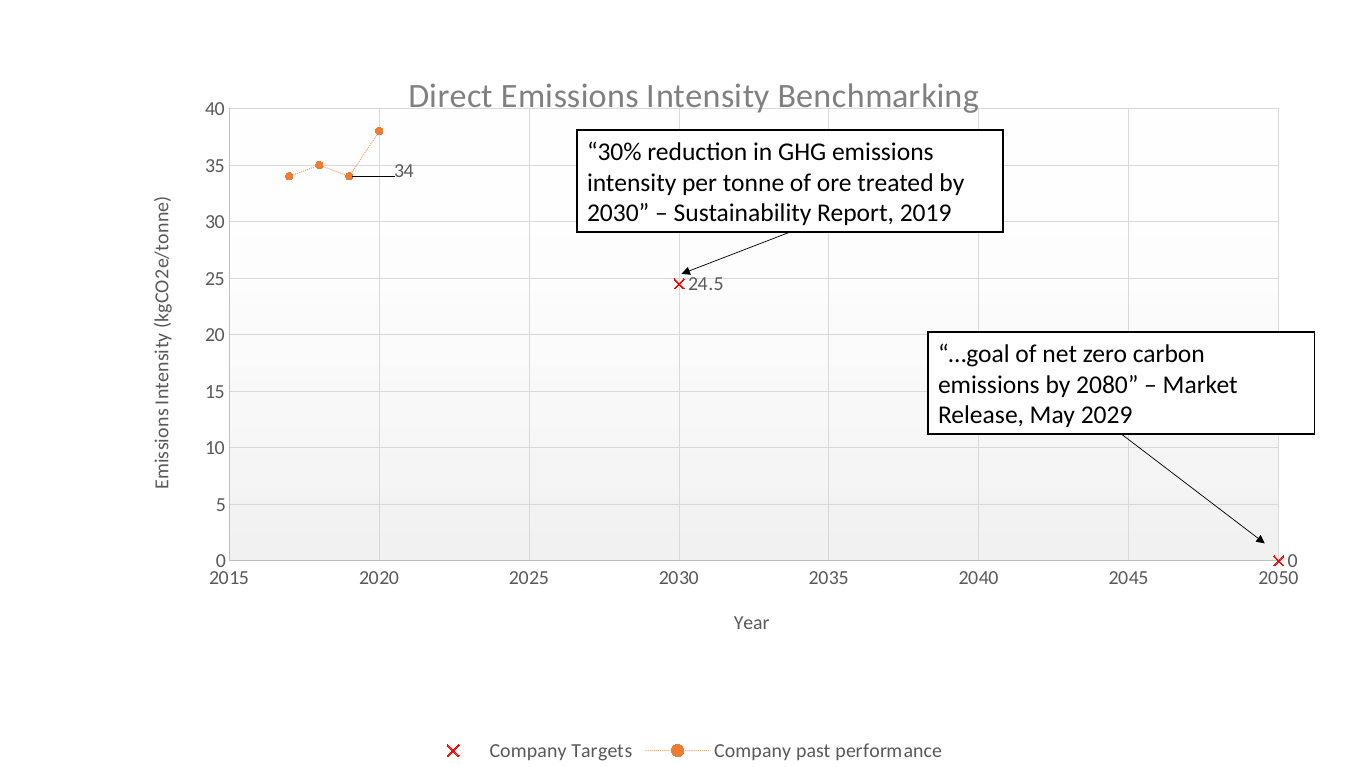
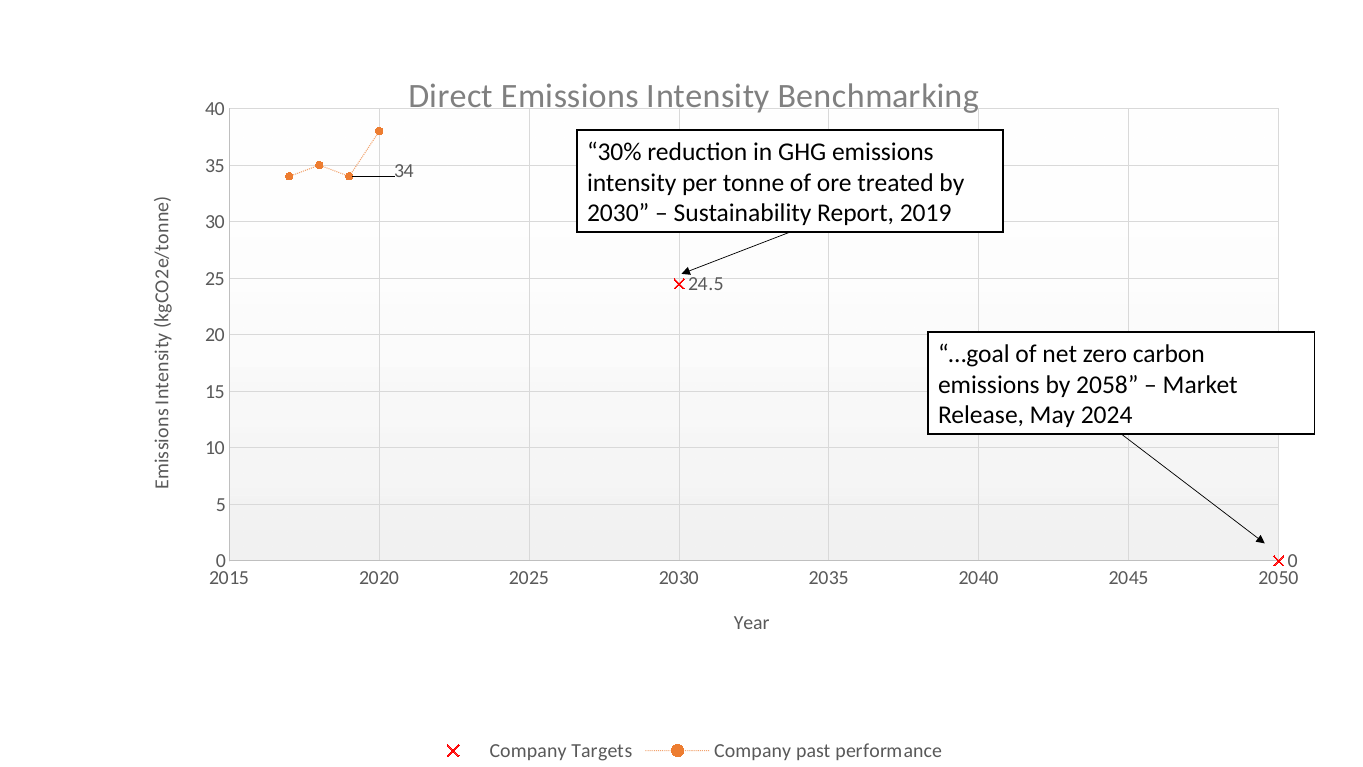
2080: 2080 -> 2058
2029: 2029 -> 2024
